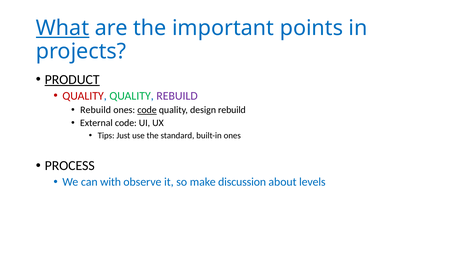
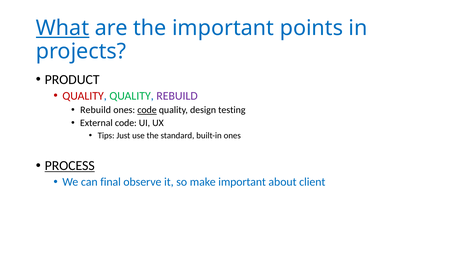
PRODUCT underline: present -> none
design rebuild: rebuild -> testing
PROCESS underline: none -> present
with: with -> final
make discussion: discussion -> important
levels: levels -> client
